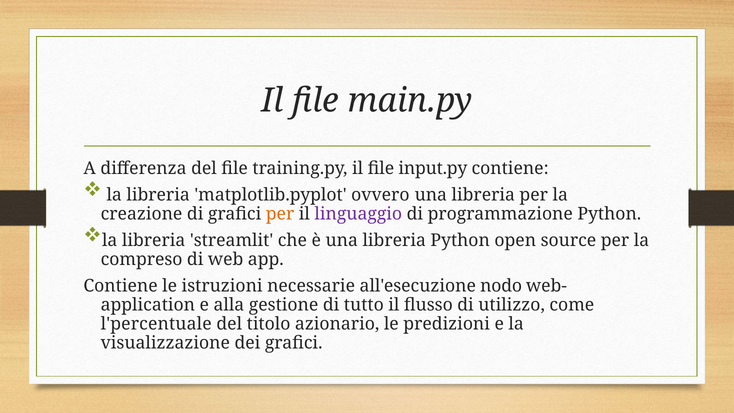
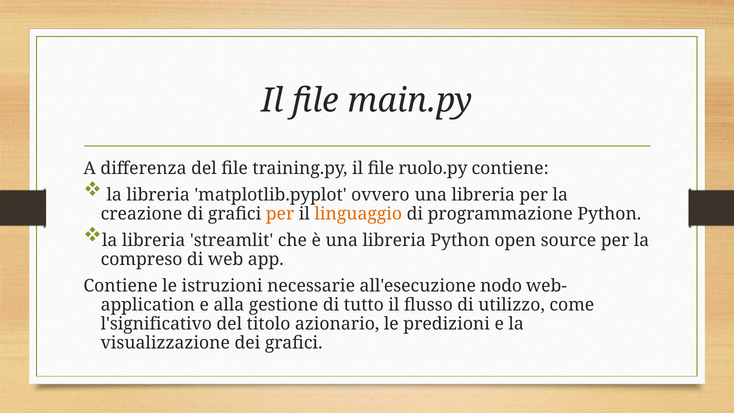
input.py: input.py -> ruolo.py
linguaggio colour: purple -> orange
l'percentuale: l'percentuale -> l'significativo
